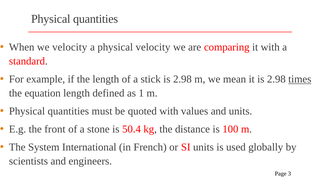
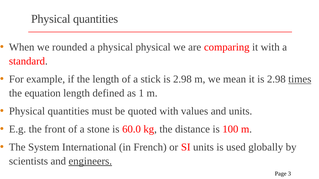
we velocity: velocity -> rounded
physical velocity: velocity -> physical
50.4: 50.4 -> 60.0
engineers underline: none -> present
